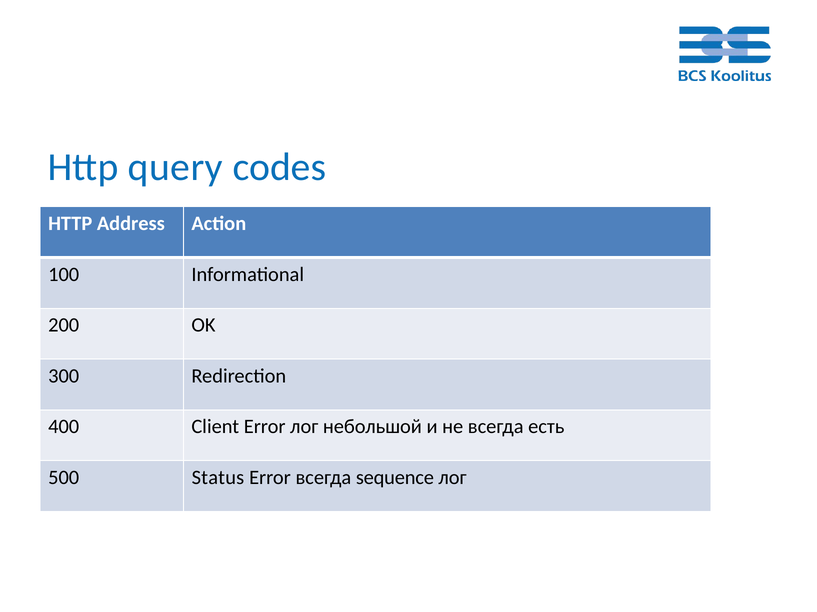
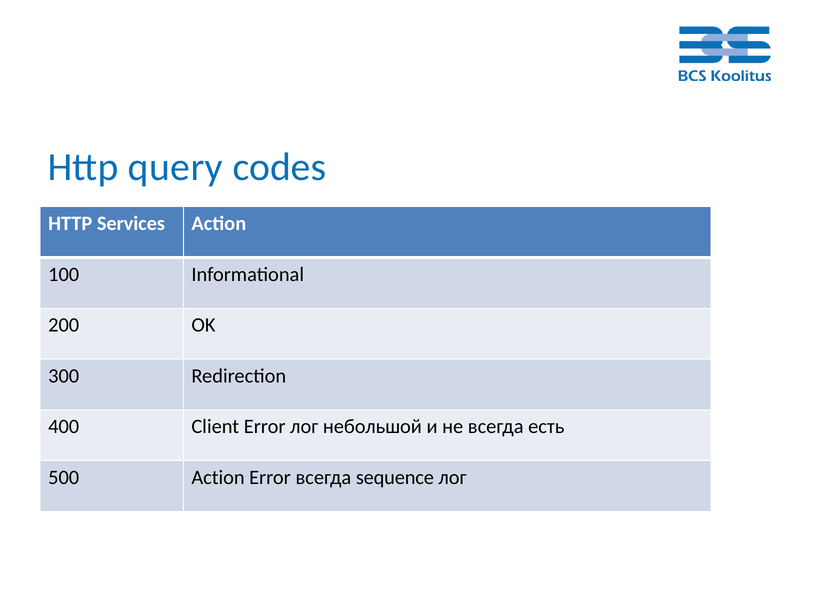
Address: Address -> Services
500 Status: Status -> Action
